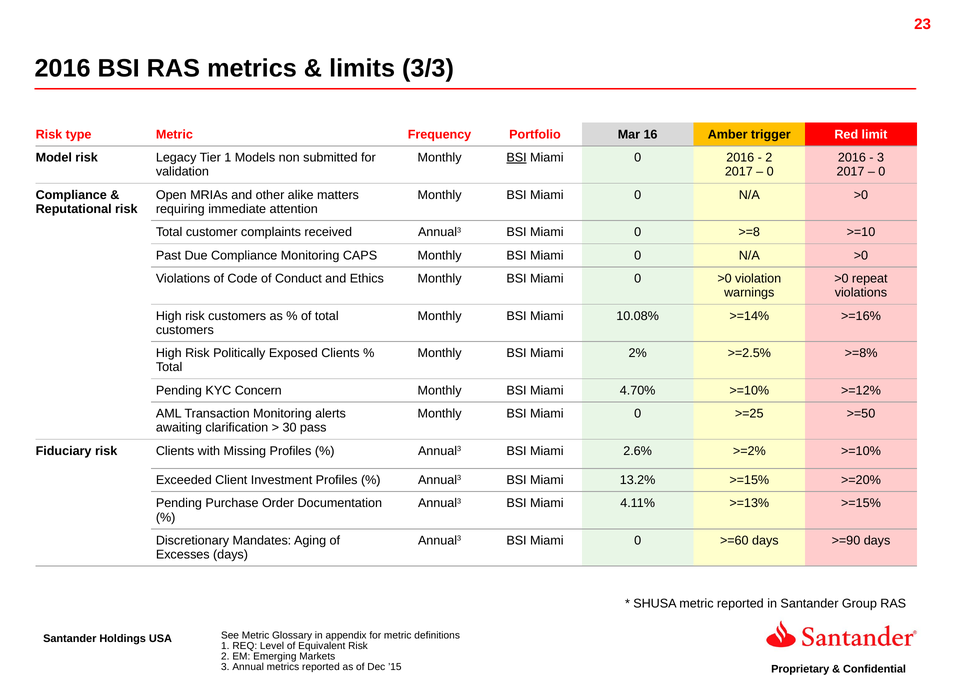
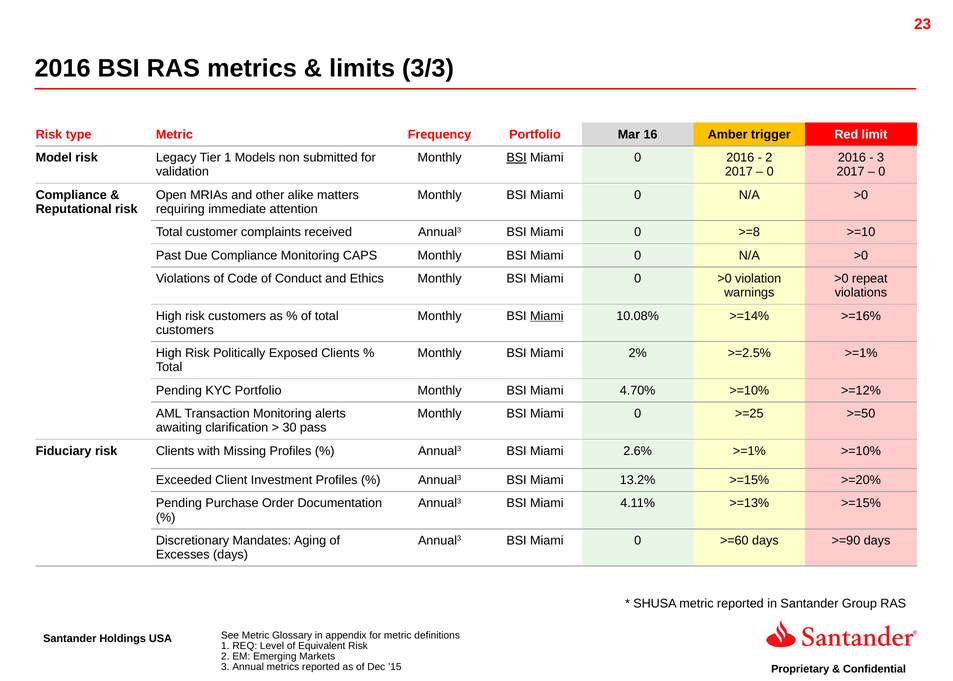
Miami at (547, 316) underline: none -> present
>=2.5% >=8%: >=8% -> >=1%
KYC Concern: Concern -> Portfolio
2.6% >=2%: >=2% -> >=1%
